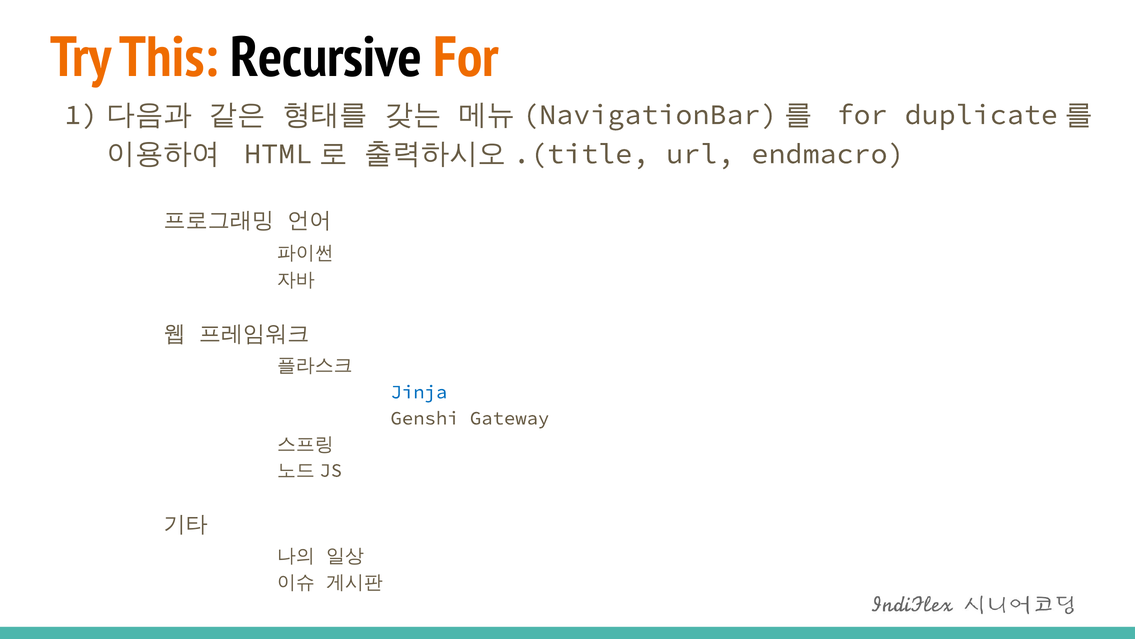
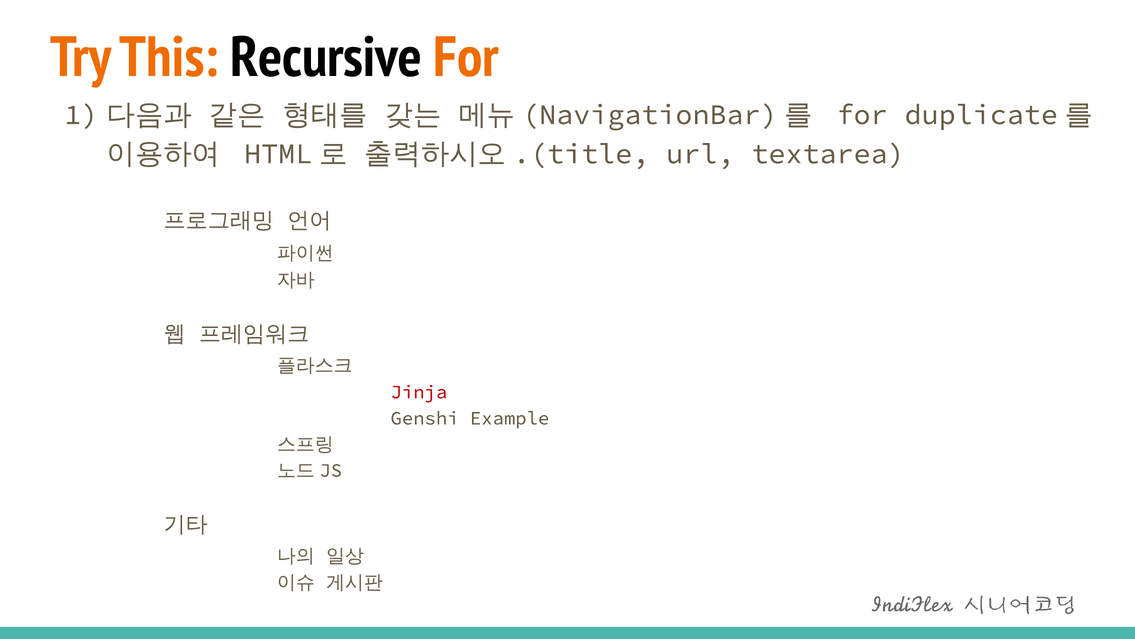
endmacro: endmacro -> textarea
Jinja colour: blue -> red
Gateway: Gateway -> Example
